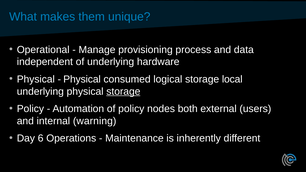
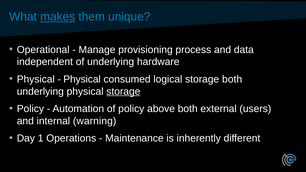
makes underline: none -> present
storage local: local -> both
nodes: nodes -> above
6: 6 -> 1
